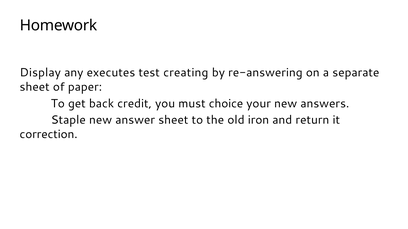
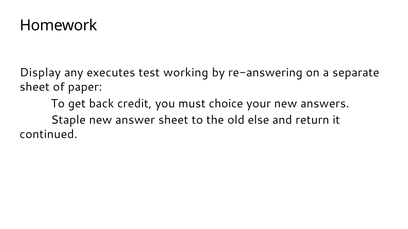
creating: creating -> working
iron: iron -> else
correction: correction -> continued
